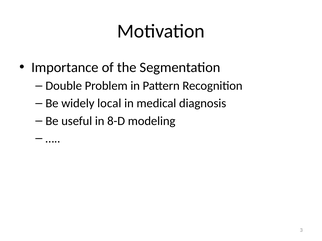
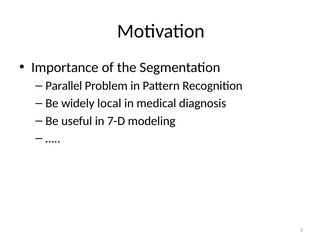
Double: Double -> Parallel
8-D: 8-D -> 7-D
